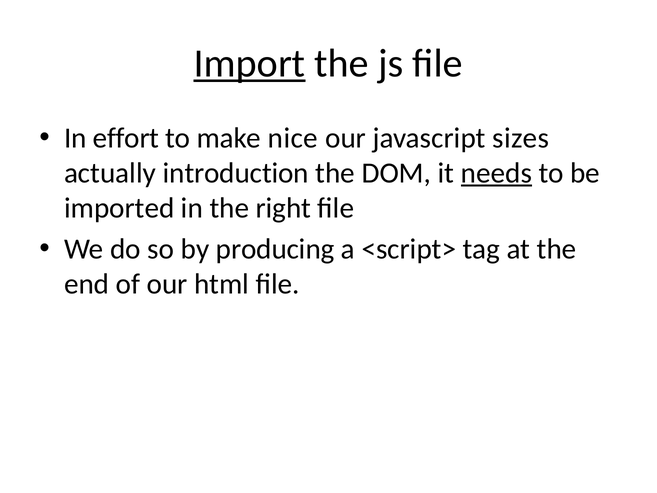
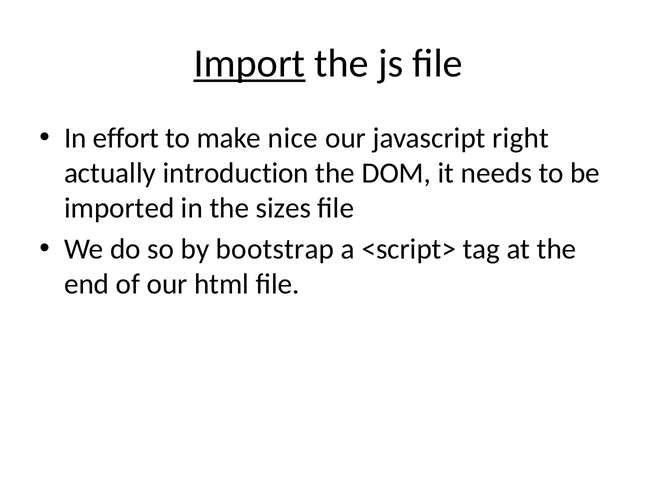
sizes: sizes -> right
needs underline: present -> none
right: right -> sizes
producing: producing -> bootstrap
